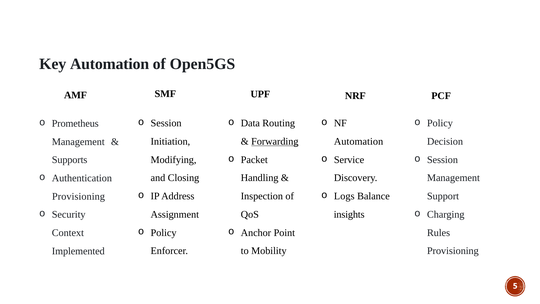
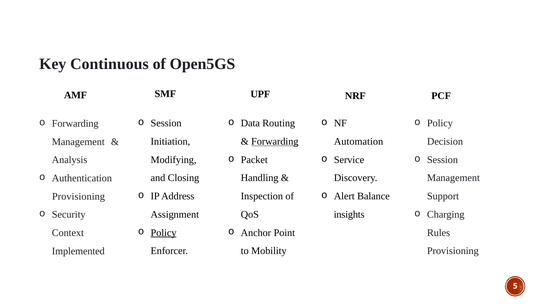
Key Automation: Automation -> Continuous
Prometheus at (75, 123): Prometheus -> Forwarding
Supports: Supports -> Analysis
Logs: Logs -> Alert
Policy at (164, 232) underline: none -> present
